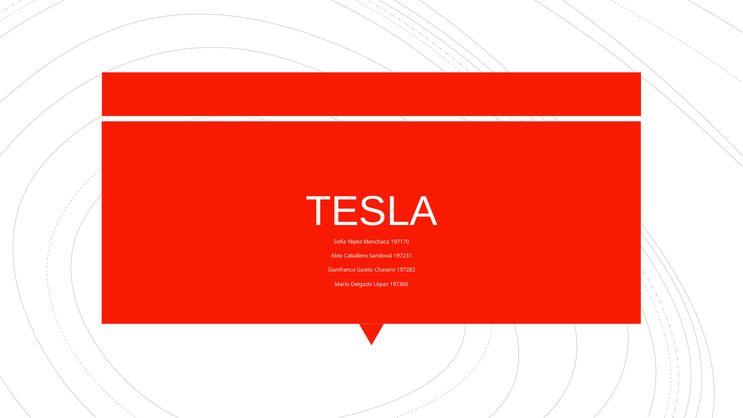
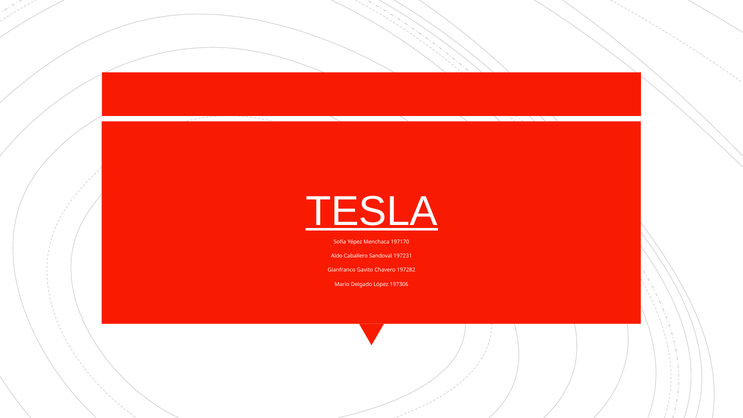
TESLA underline: none -> present
